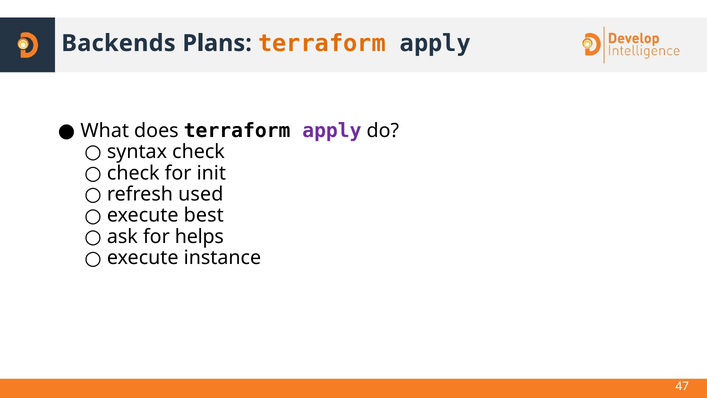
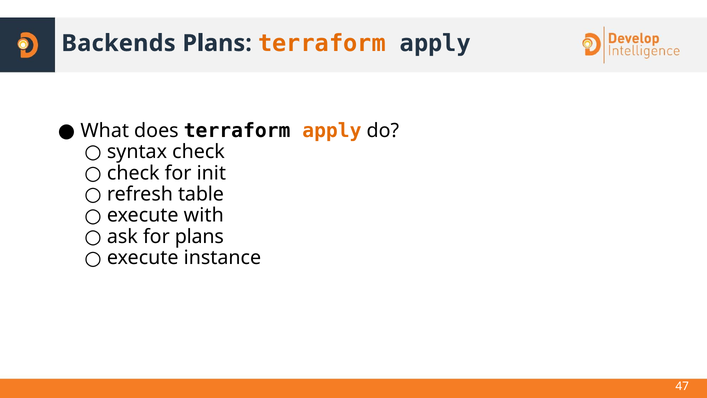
apply at (332, 130) colour: purple -> orange
used: used -> table
best: best -> with
for helps: helps -> plans
